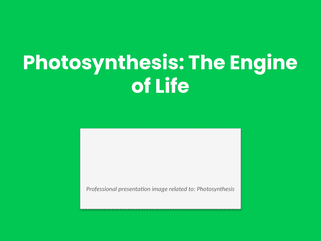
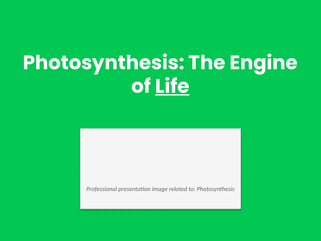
Life underline: none -> present
